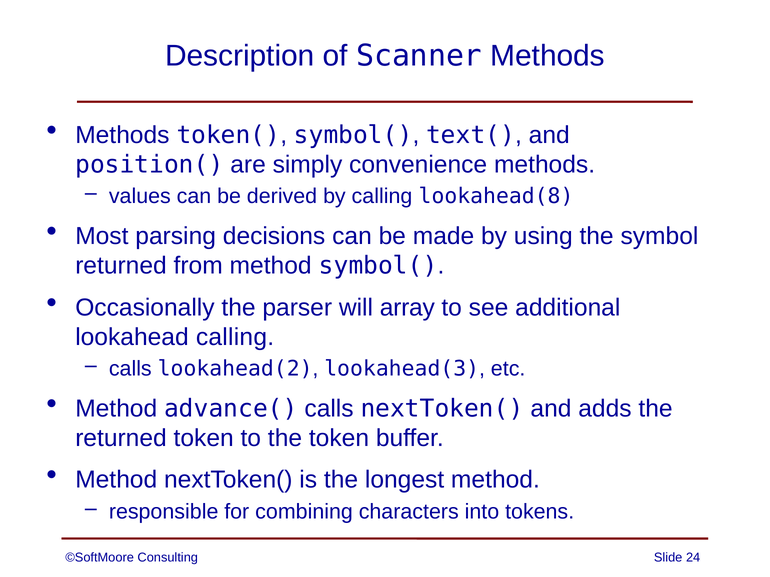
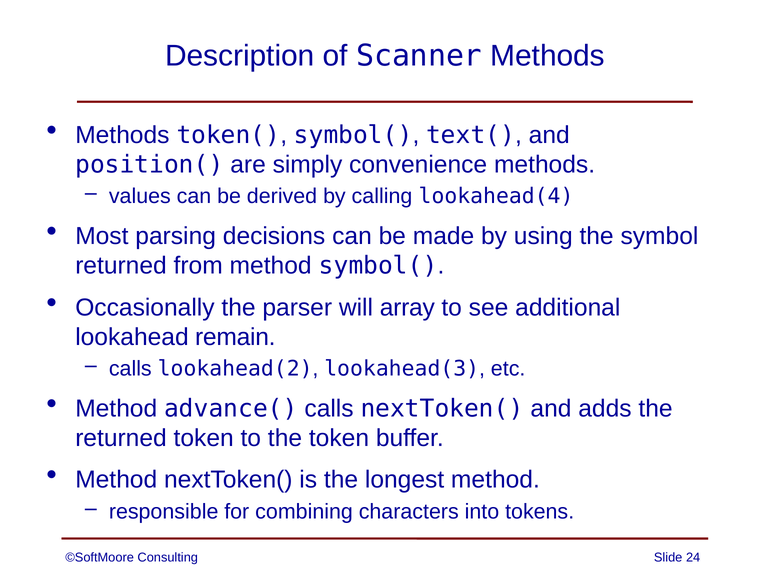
lookahead(8: lookahead(8 -> lookahead(4
lookahead calling: calling -> remain
